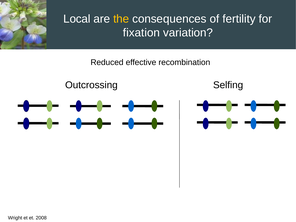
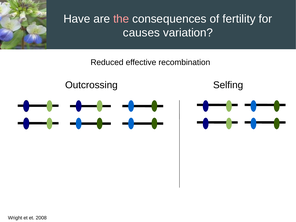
Local: Local -> Have
the colour: yellow -> pink
fixation: fixation -> causes
